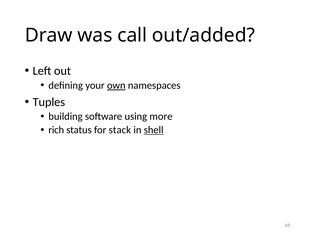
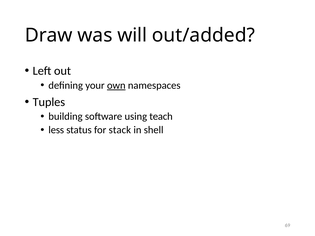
call: call -> will
more: more -> teach
rich: rich -> less
shell underline: present -> none
